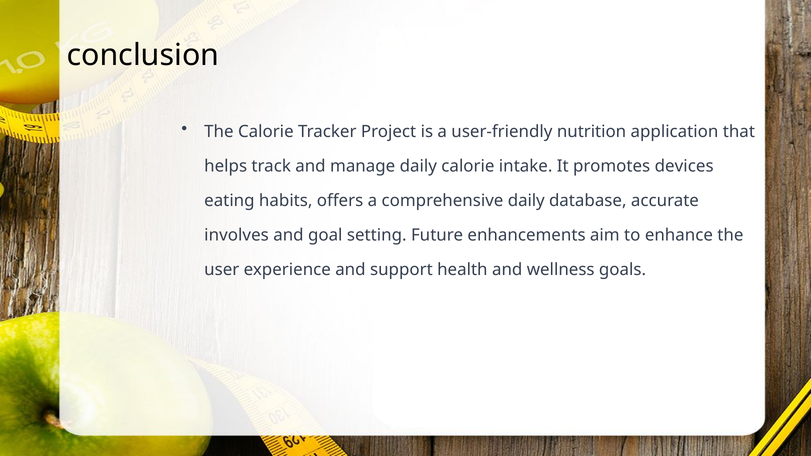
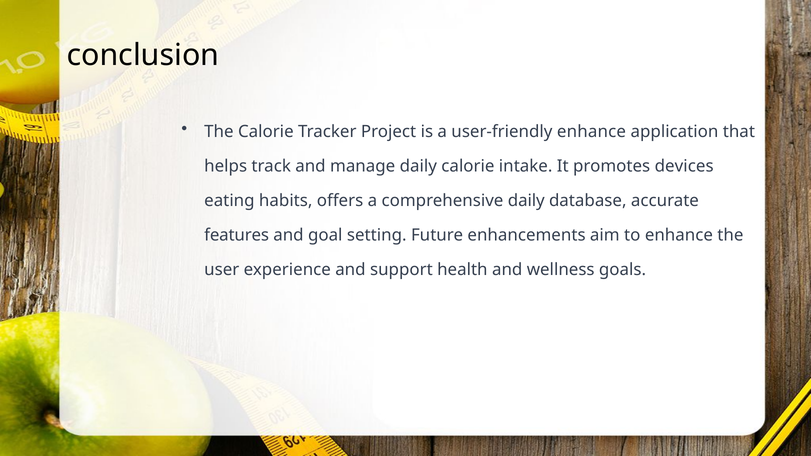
user-friendly nutrition: nutrition -> enhance
involves: involves -> features
